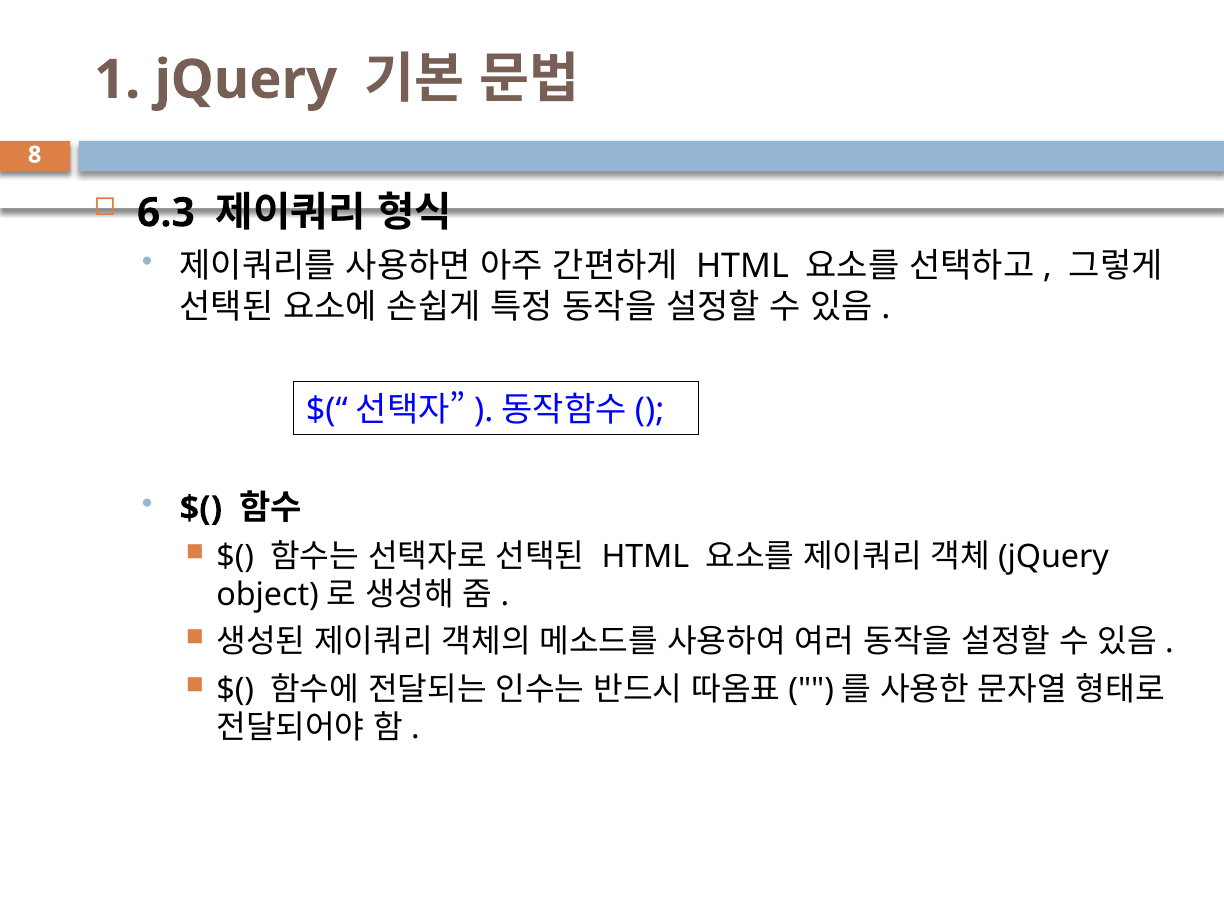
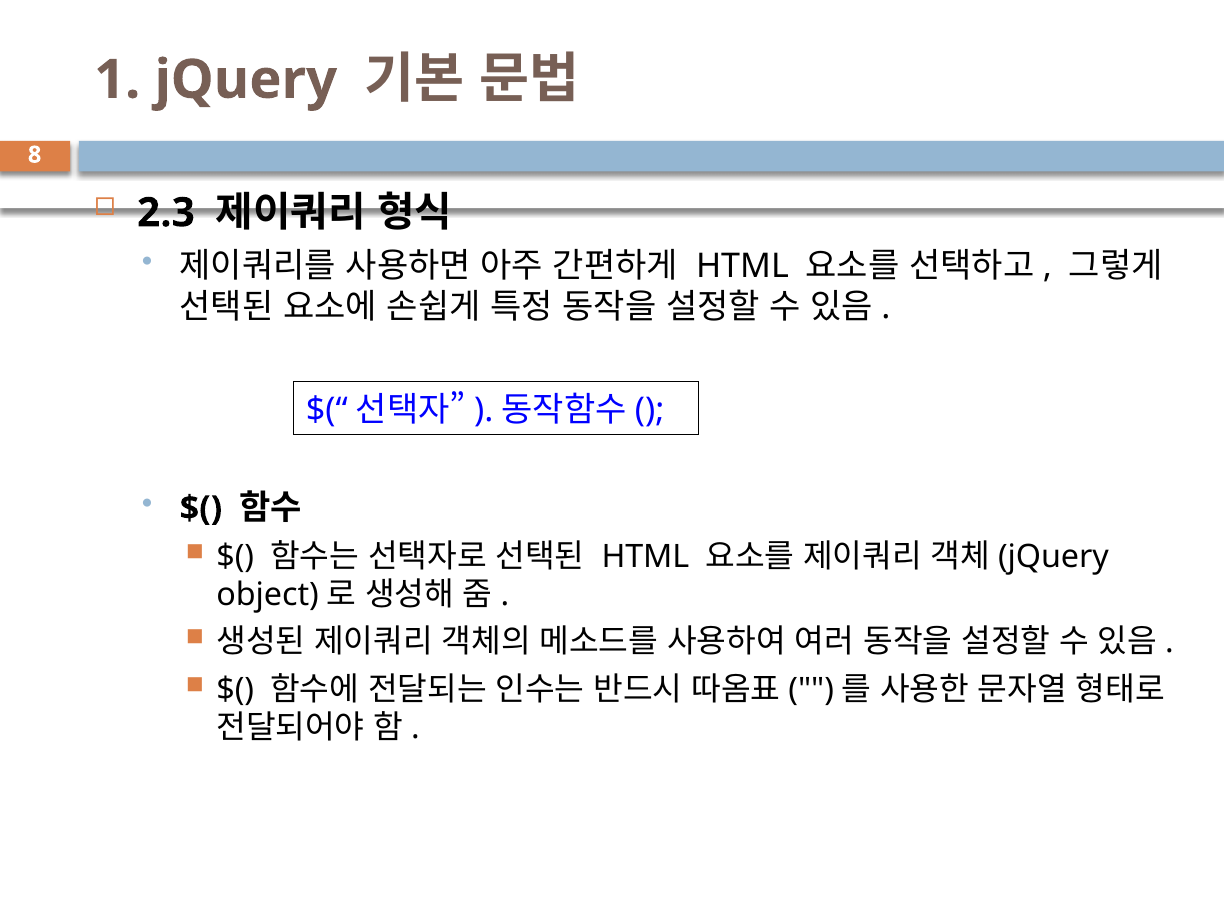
6.3: 6.3 -> 2.3
